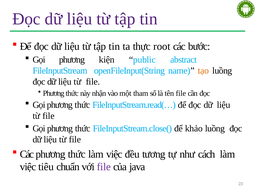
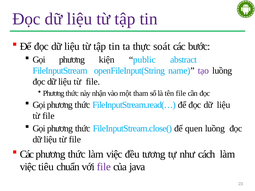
root: root -> soát
tạo colour: orange -> purple
khảo: khảo -> quen
